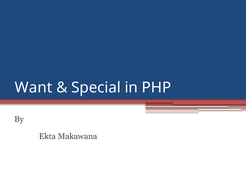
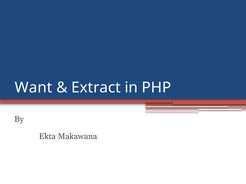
Special: Special -> Extract
